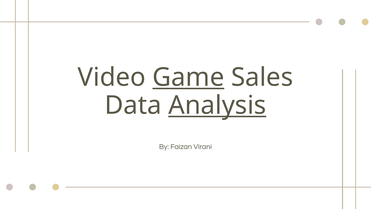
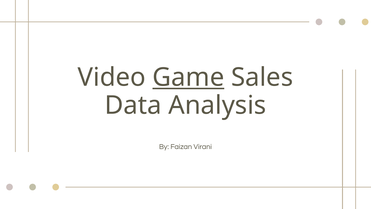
Analysis underline: present -> none
